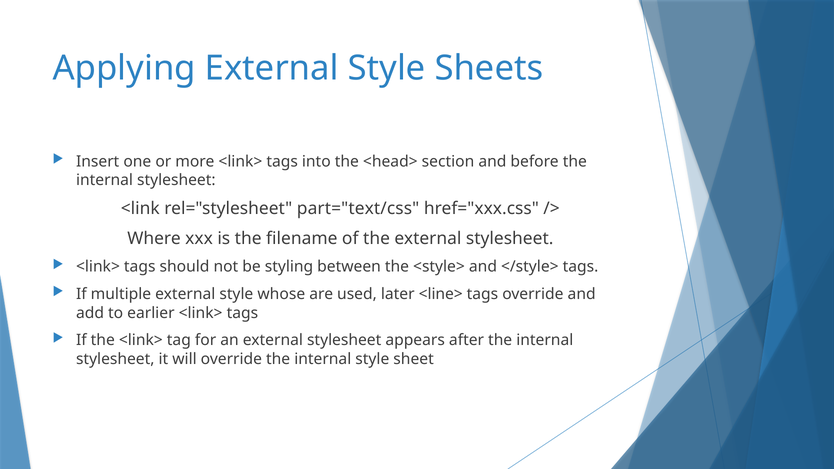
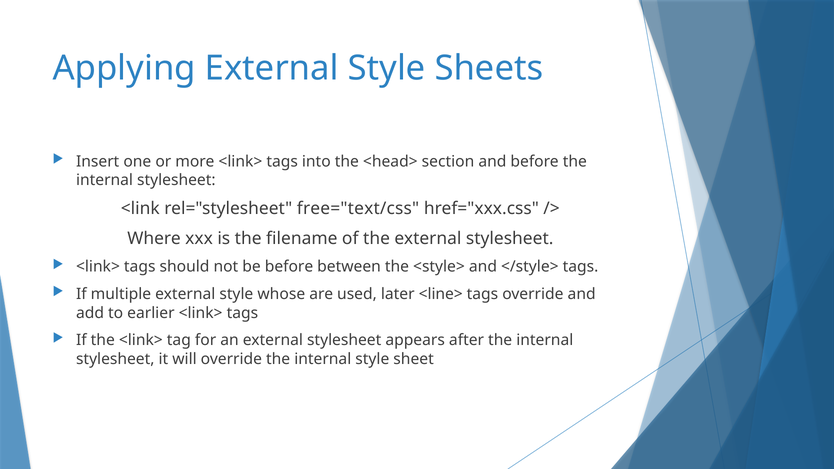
part="text/css: part="text/css -> free="text/css
be styling: styling -> before
